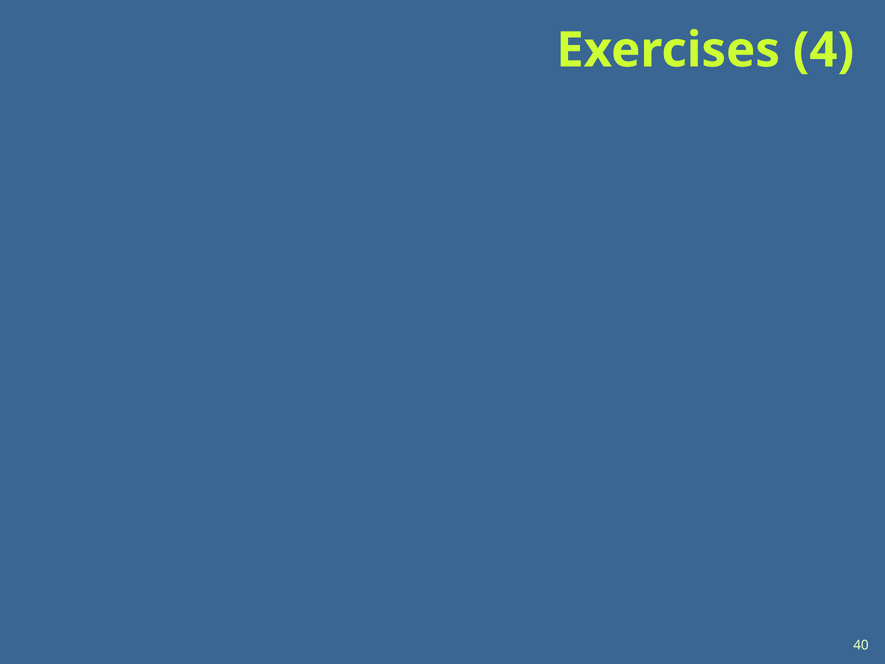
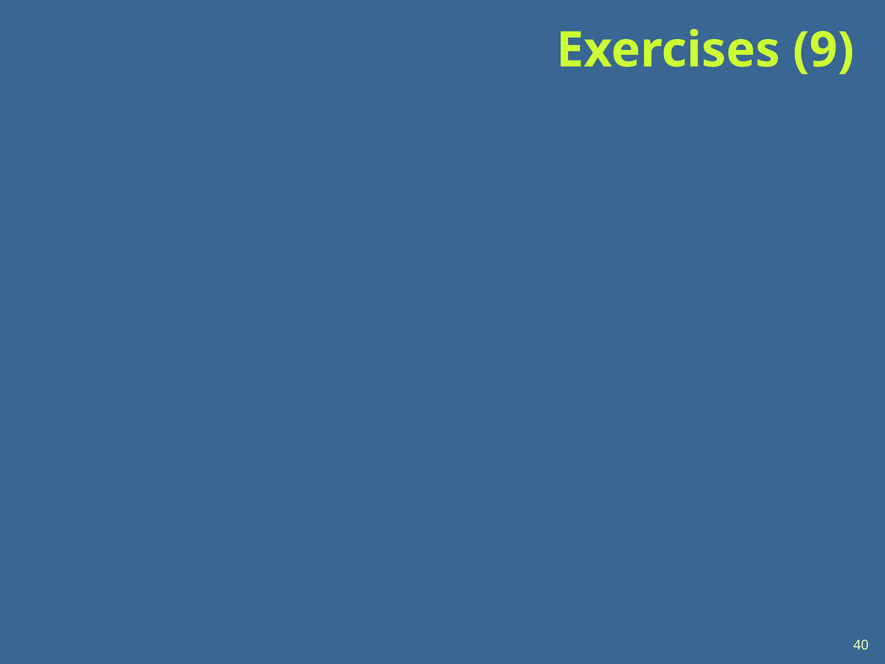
Exercises 4: 4 -> 9
